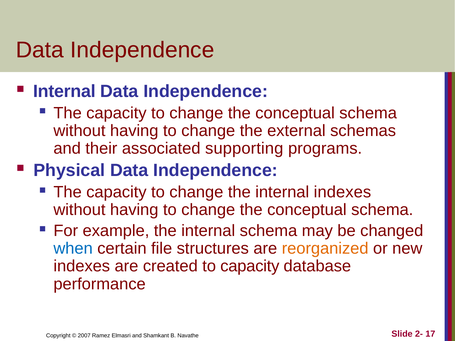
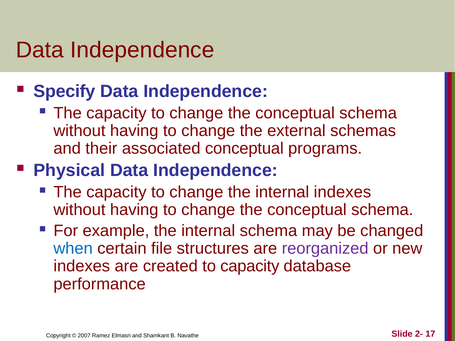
Internal at (65, 91): Internal -> Specify
associated supporting: supporting -> conceptual
reorganized colour: orange -> purple
